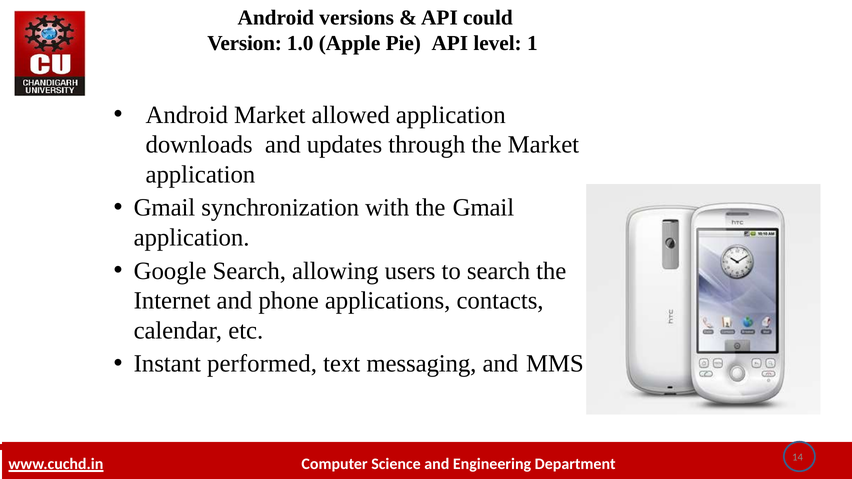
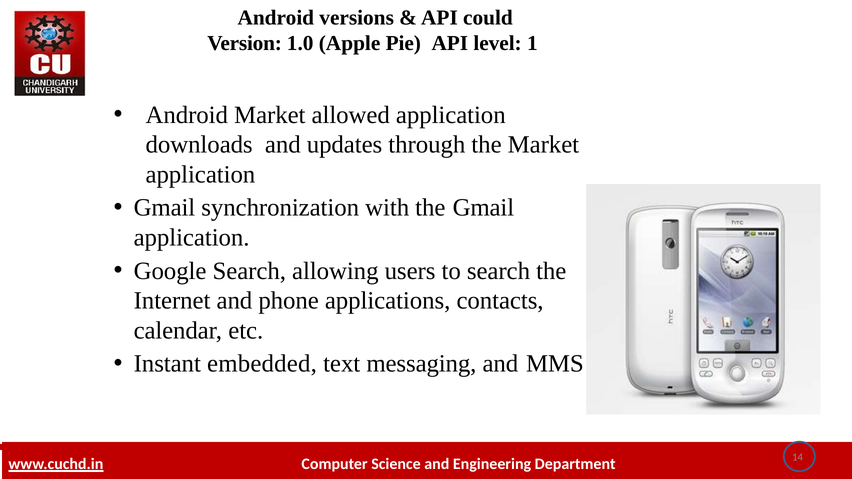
performed: performed -> embedded
